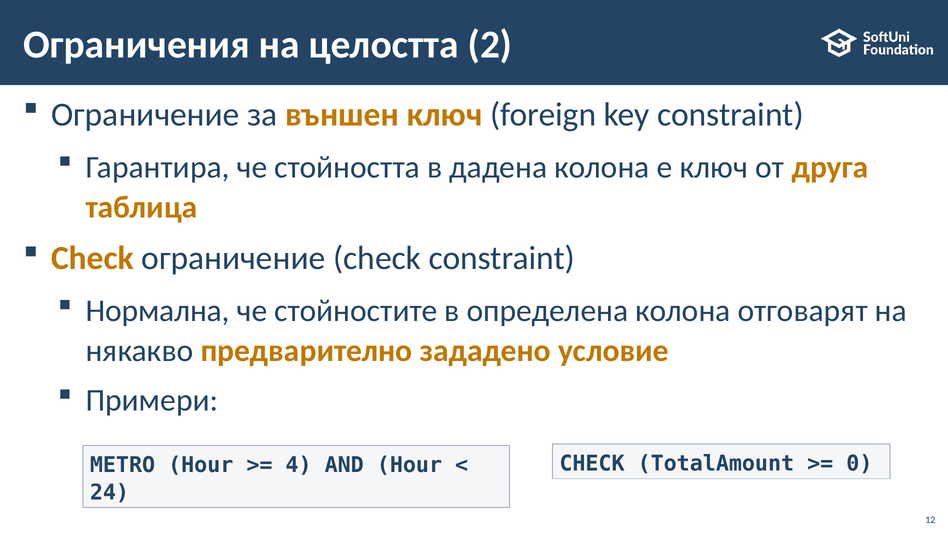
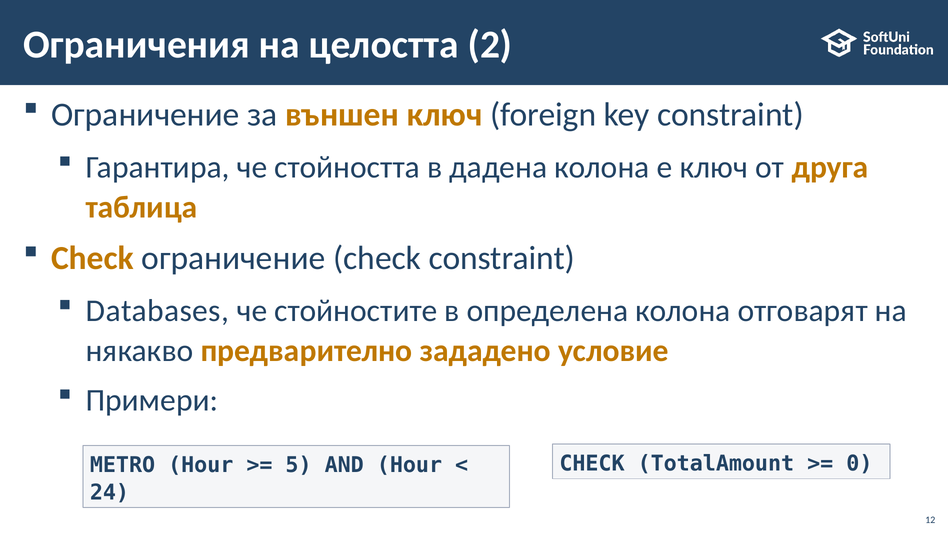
Нормална: Нормална -> Databases
4: 4 -> 5
